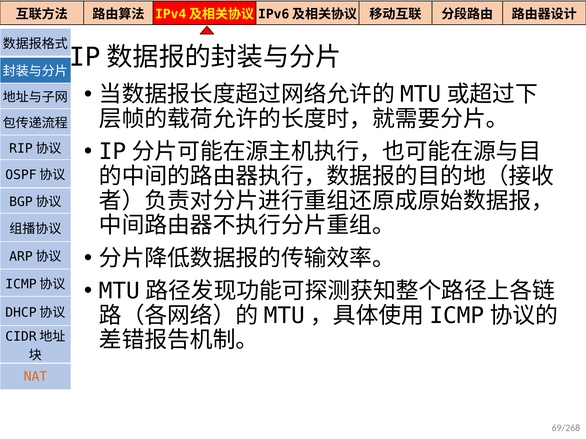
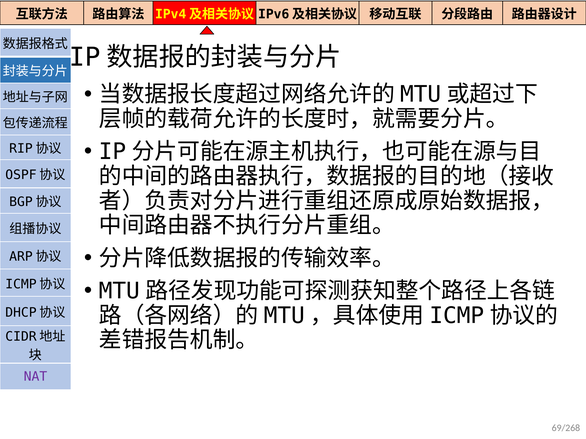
NAT colour: orange -> purple
